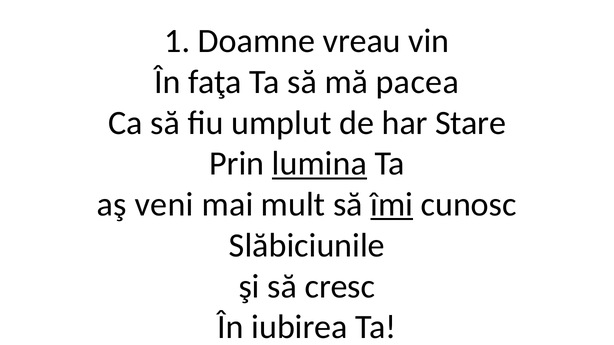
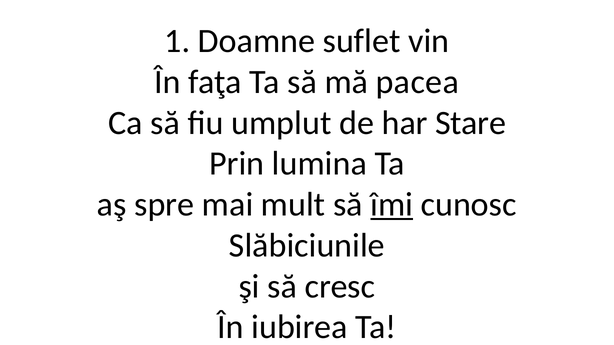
vreau: vreau -> suflet
lumina underline: present -> none
veni: veni -> spre
